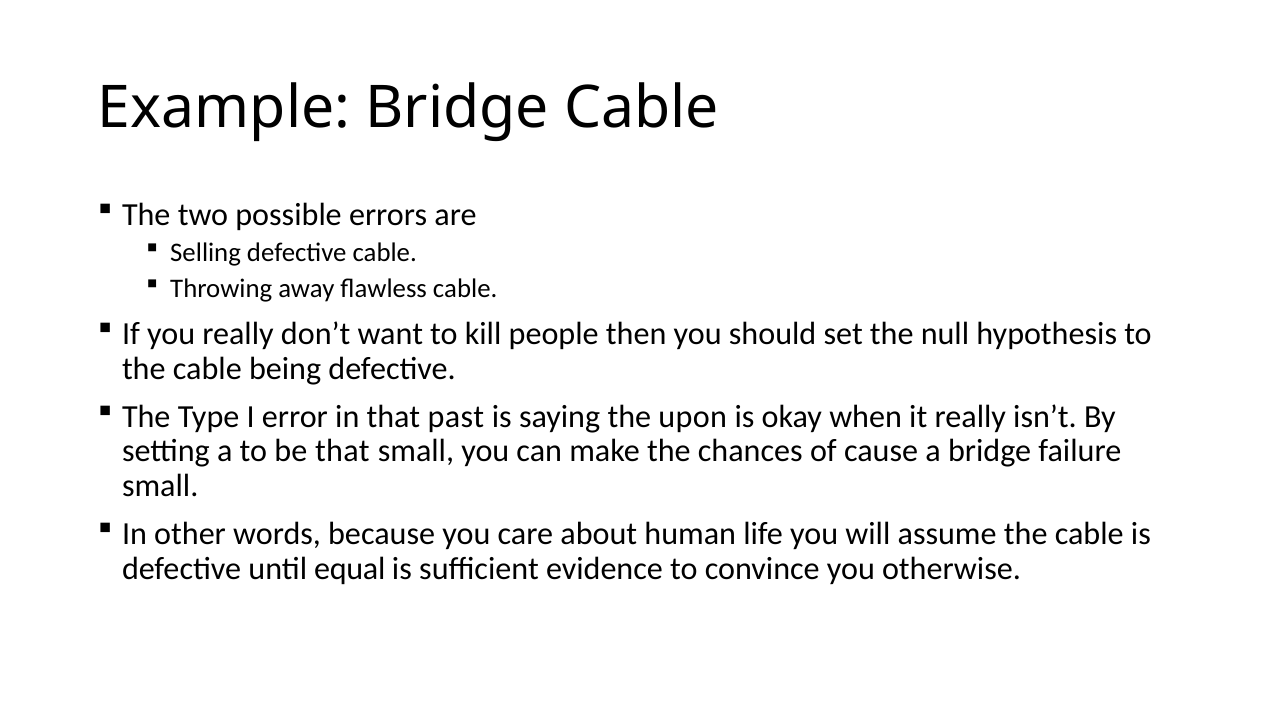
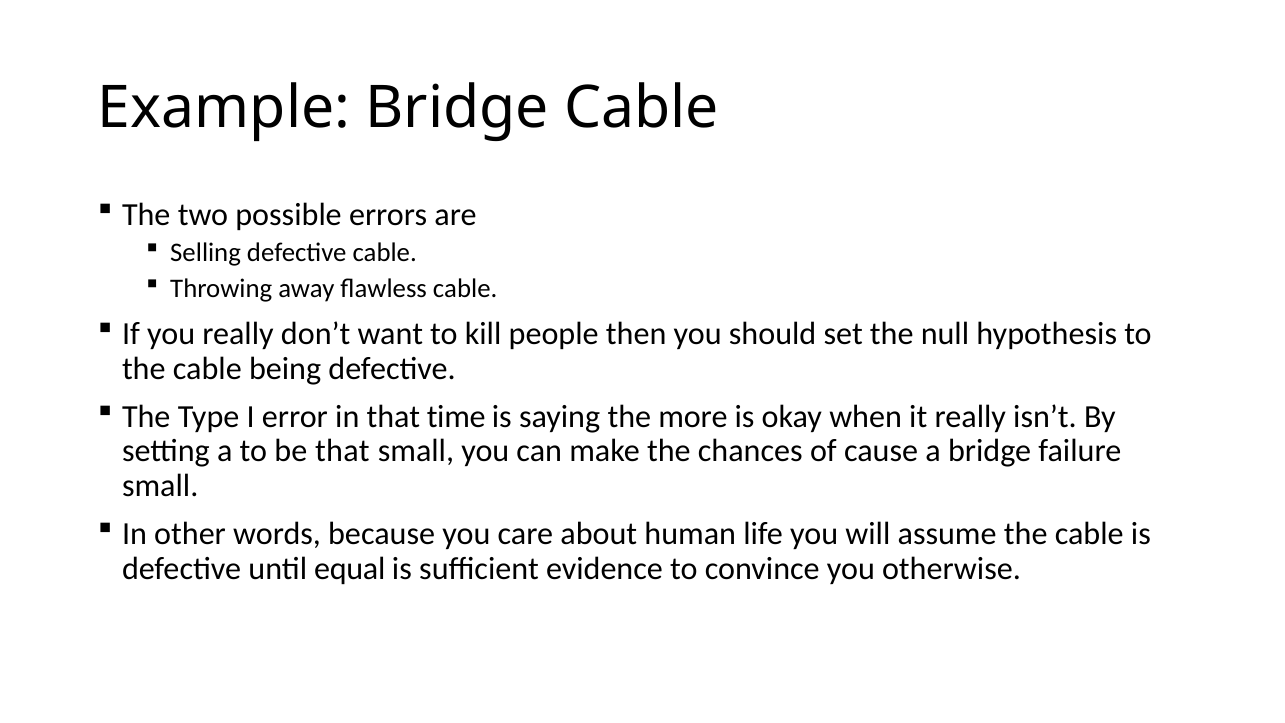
past: past -> time
upon: upon -> more
